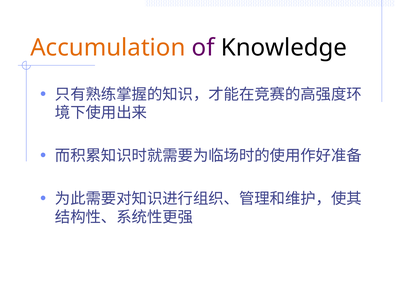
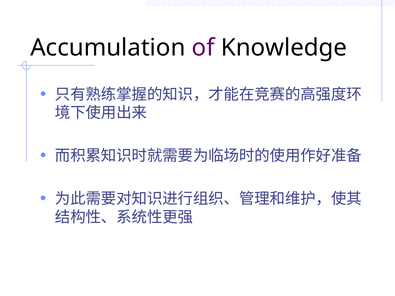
Accumulation colour: orange -> black
